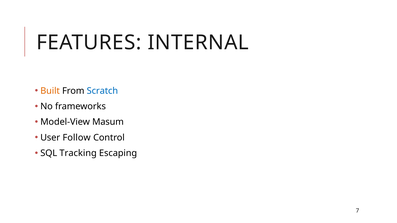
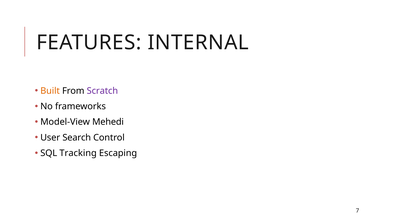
Scratch colour: blue -> purple
Masum: Masum -> Mehedi
Follow: Follow -> Search
